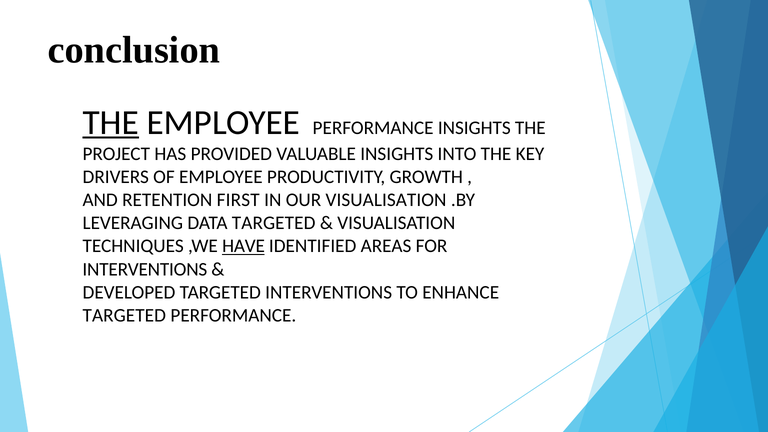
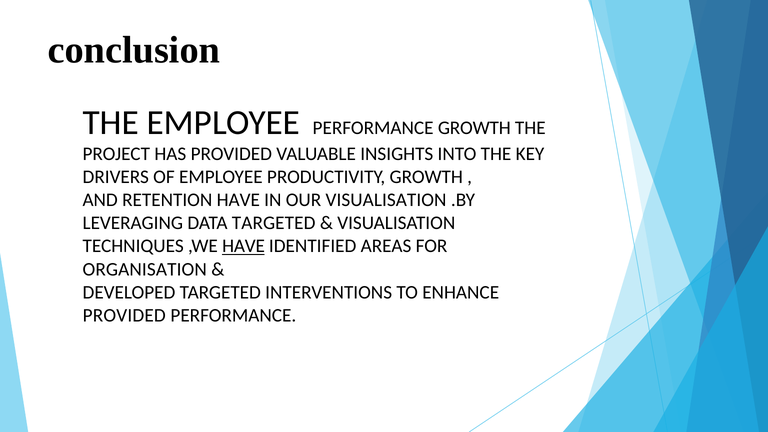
THE at (111, 122) underline: present -> none
PERFORMANCE INSIGHTS: INSIGHTS -> GROWTH
RETENTION FIRST: FIRST -> HAVE
INTERVENTIONS at (145, 269): INTERVENTIONS -> ORGANISATION
TARGETED at (124, 315): TARGETED -> PROVIDED
